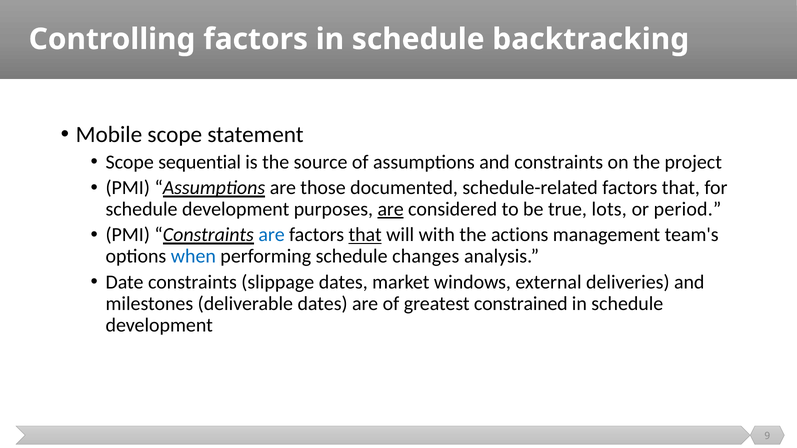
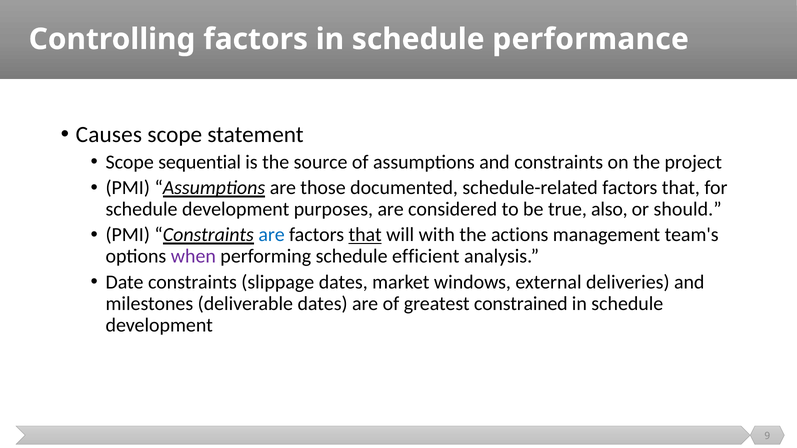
backtracking: backtracking -> performance
Mobile: Mobile -> Causes
are at (391, 209) underline: present -> none
lots: lots -> also
period: period -> should
when colour: blue -> purple
changes: changes -> efficient
